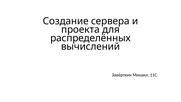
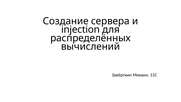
проекта: проекта -> injection
